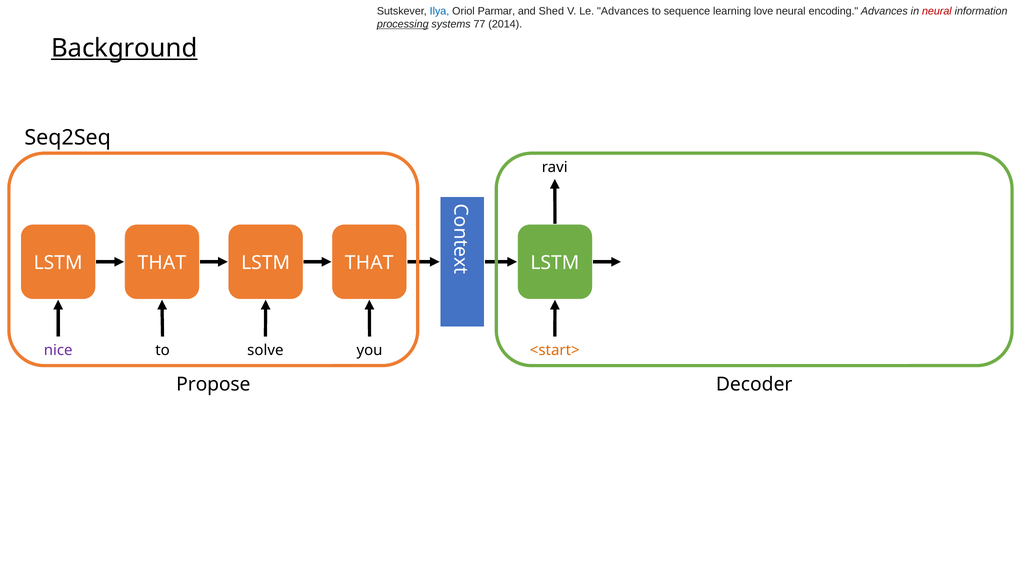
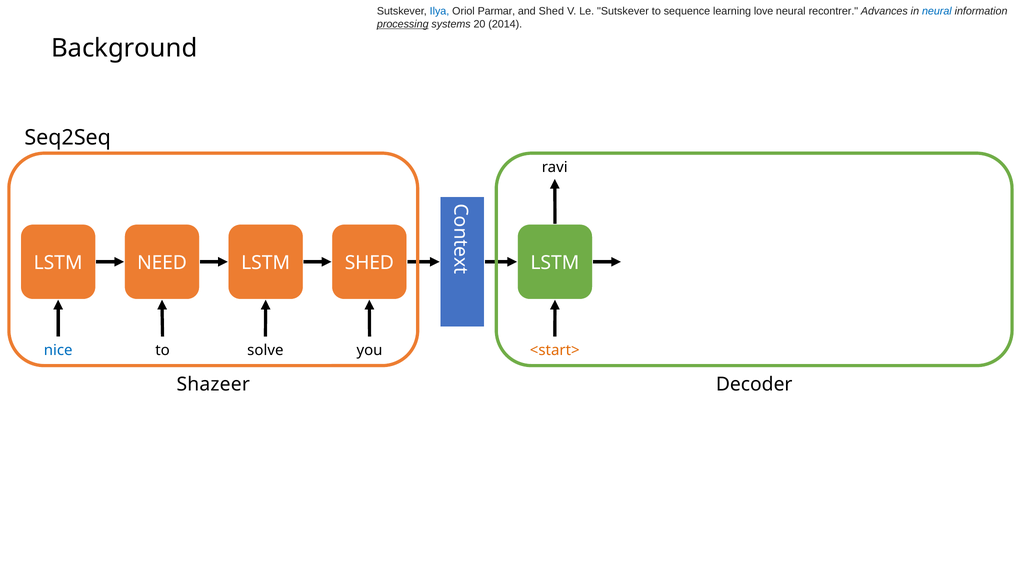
Le Advances: Advances -> Sutskever
encoding: encoding -> recontrer
neural at (937, 11) colour: red -> blue
77: 77 -> 20
Background underline: present -> none
THAT at (162, 263): THAT -> NEED
THAT at (369, 263): THAT -> SHED
nice colour: purple -> blue
Propose: Propose -> Shazeer
